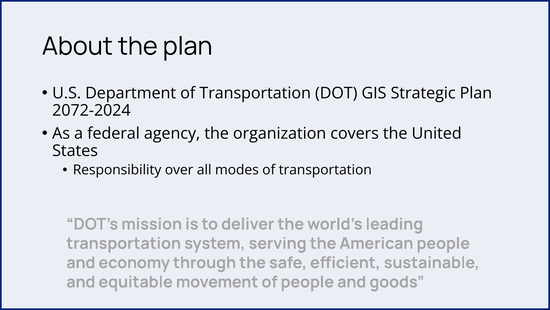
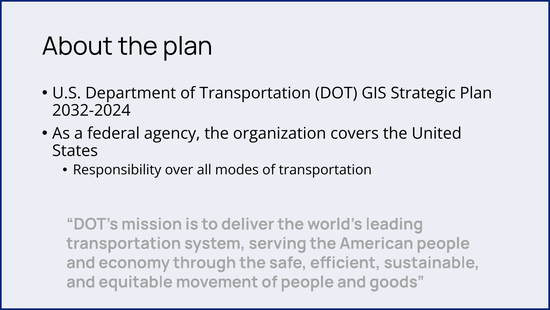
2072-2024: 2072-2024 -> 2032-2024
